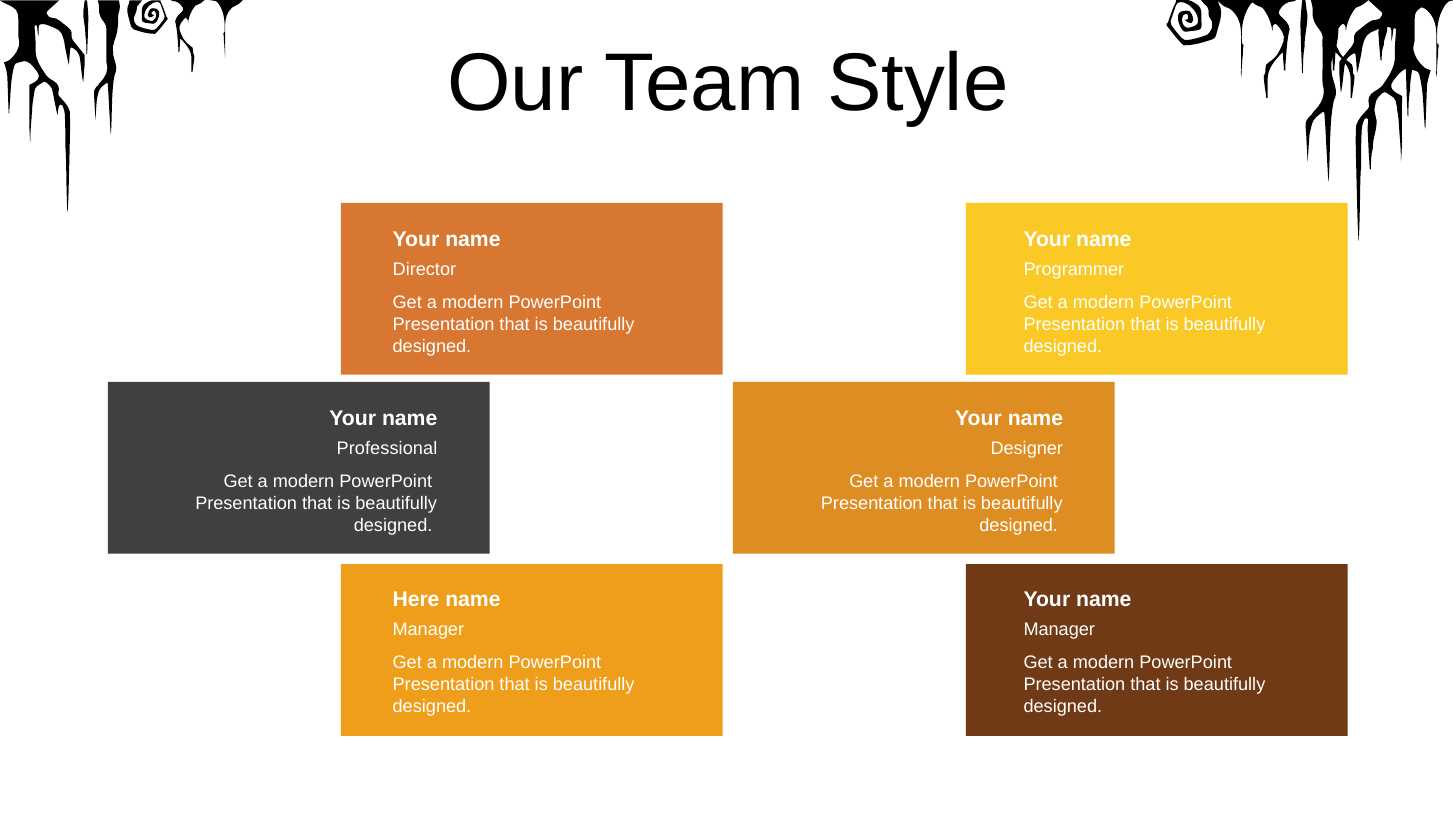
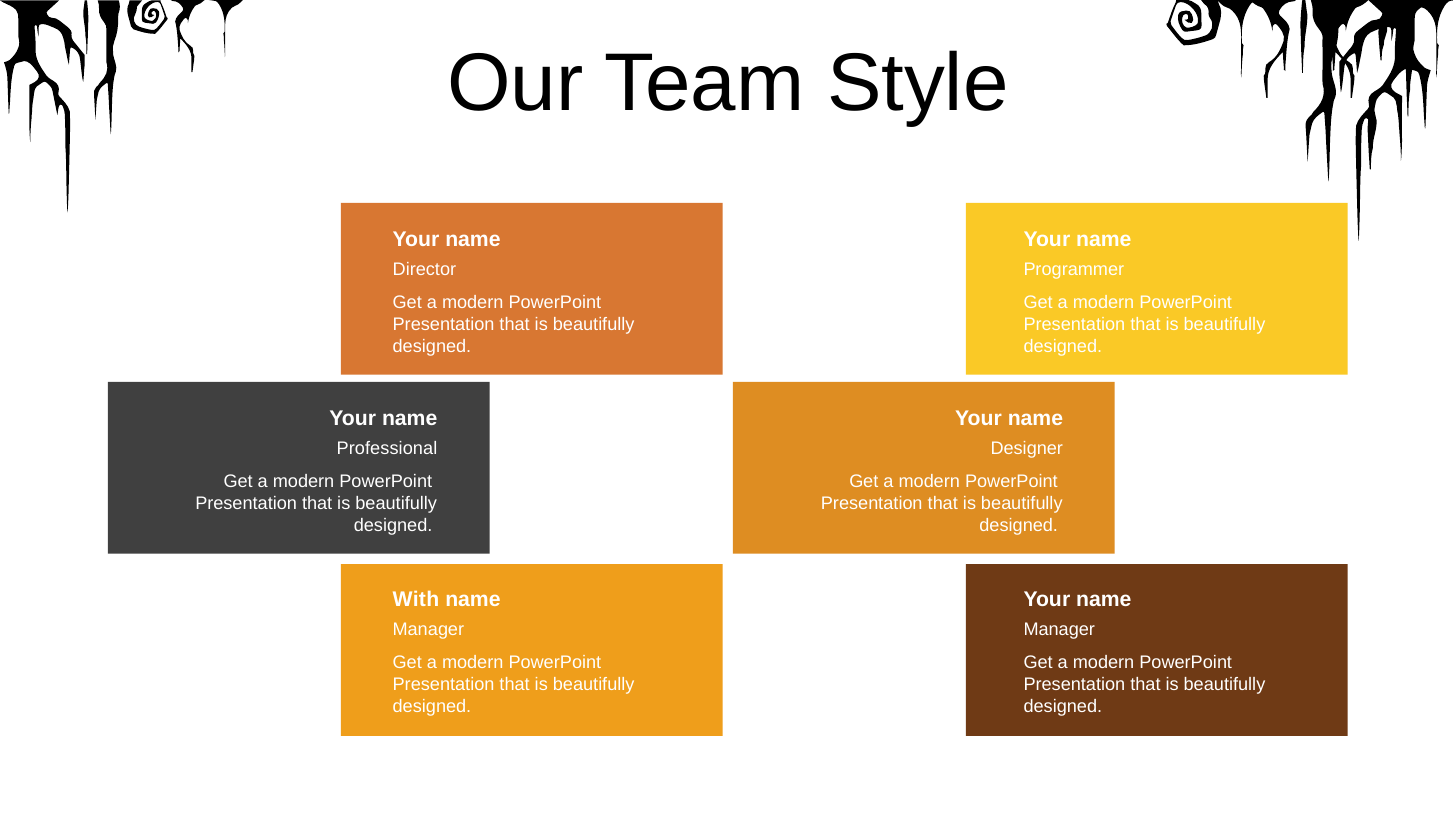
Here: Here -> With
